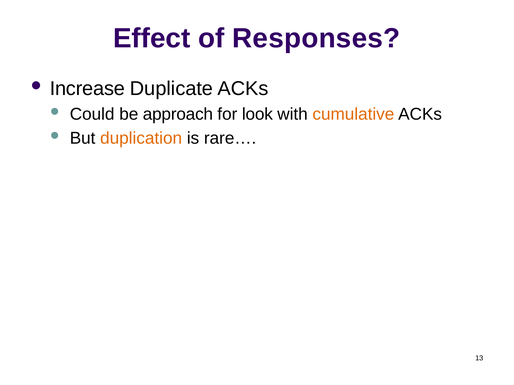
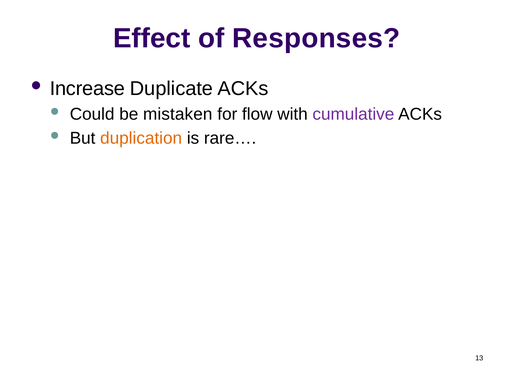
approach: approach -> mistaken
look: look -> flow
cumulative colour: orange -> purple
